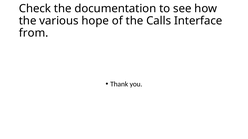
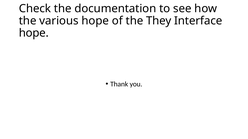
Calls: Calls -> They
from at (34, 33): from -> hope
